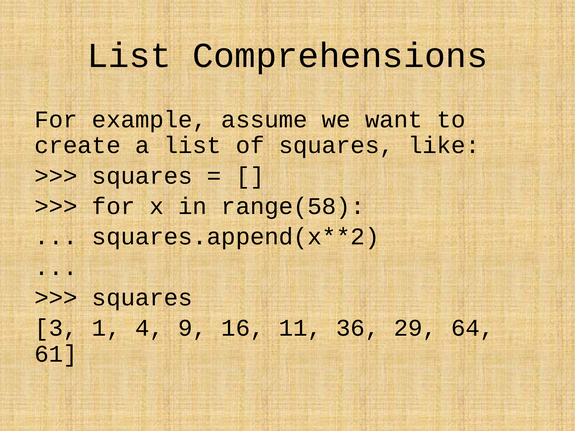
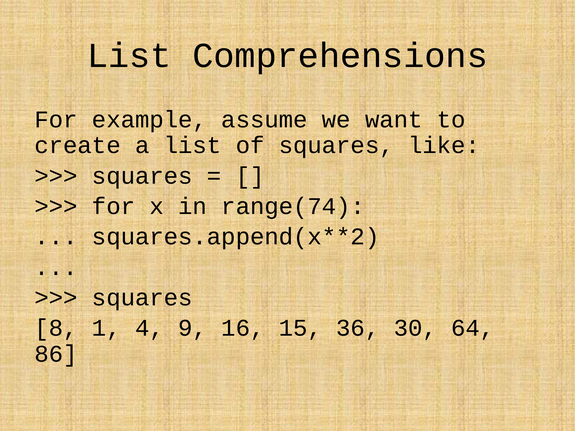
range(58: range(58 -> range(74
3: 3 -> 8
11: 11 -> 15
29: 29 -> 30
61: 61 -> 86
